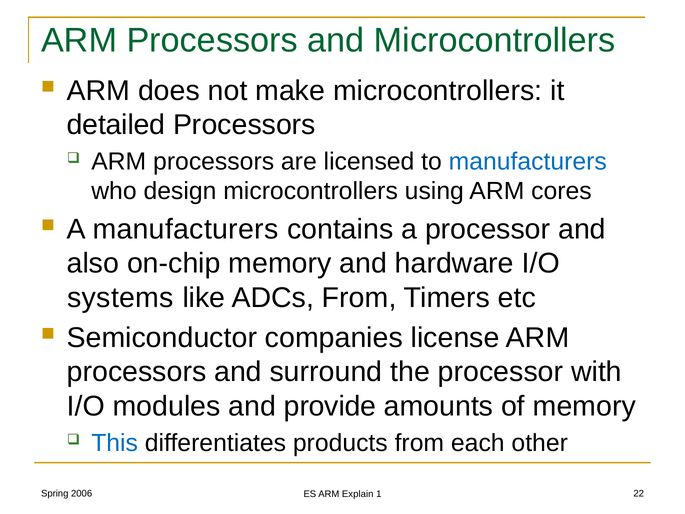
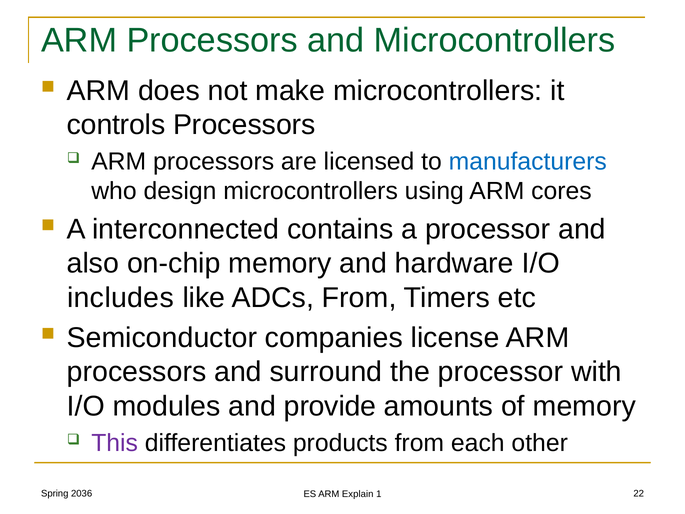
detailed: detailed -> controls
A manufacturers: manufacturers -> interconnected
systems: systems -> includes
This colour: blue -> purple
2006: 2006 -> 2036
